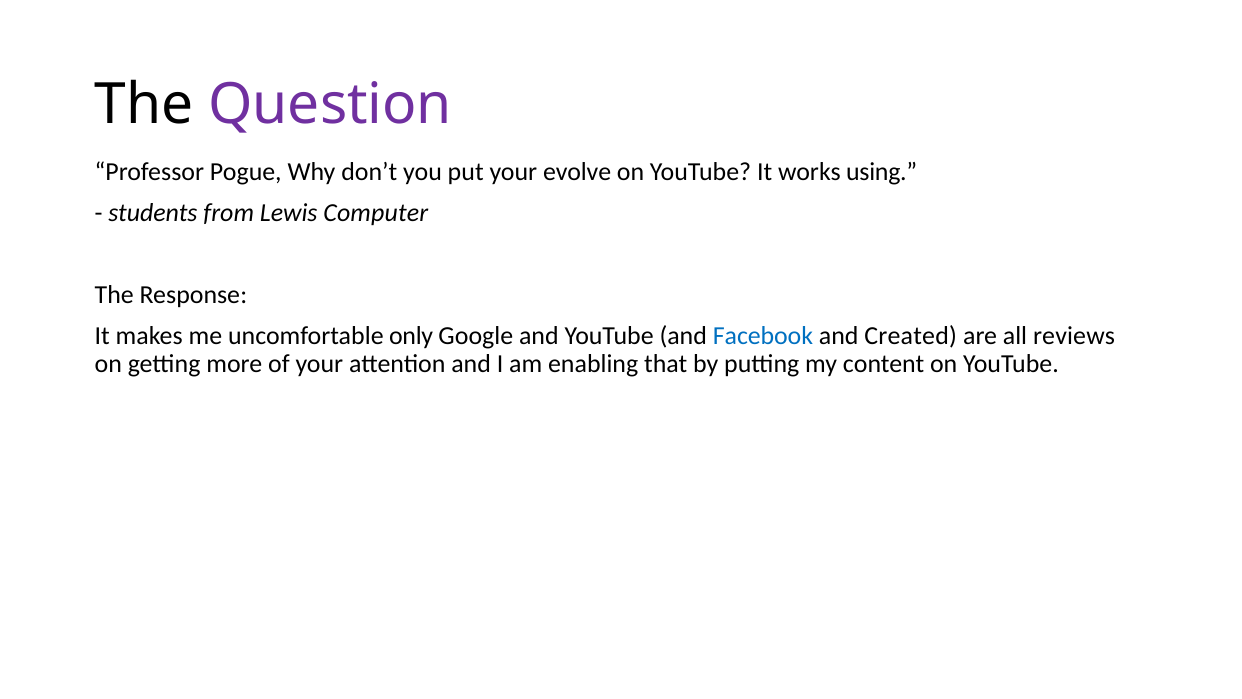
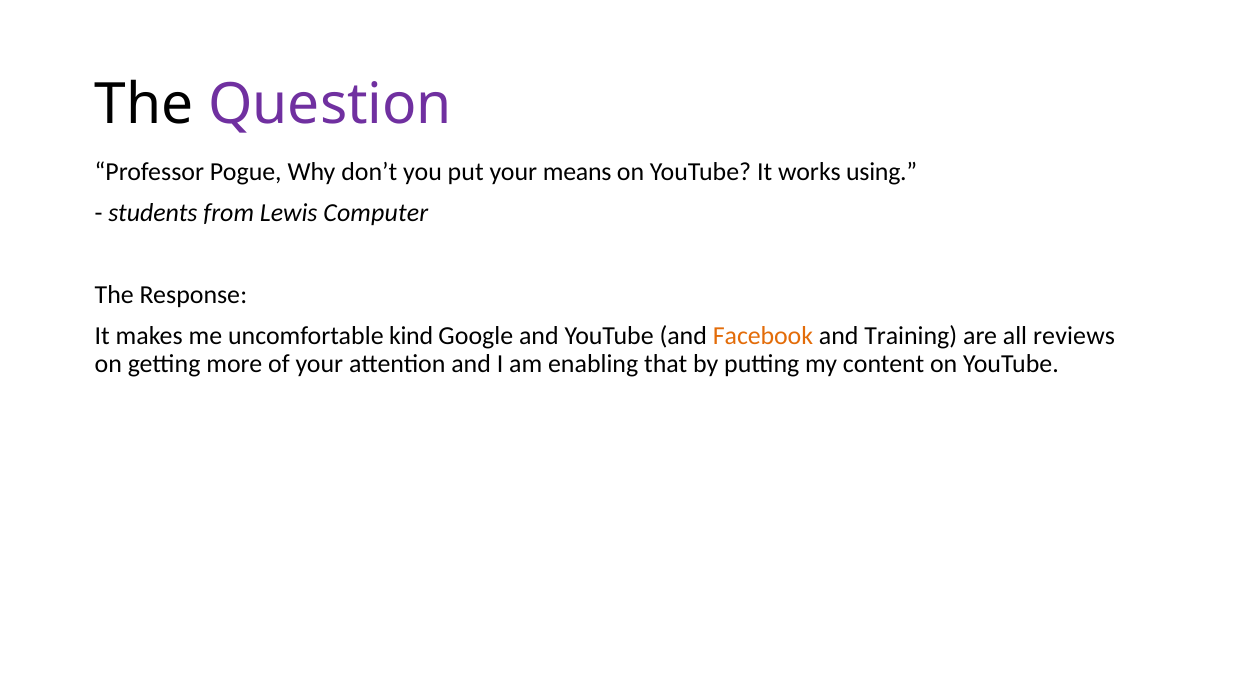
evolve: evolve -> means
only: only -> kind
Facebook colour: blue -> orange
Created: Created -> Training
